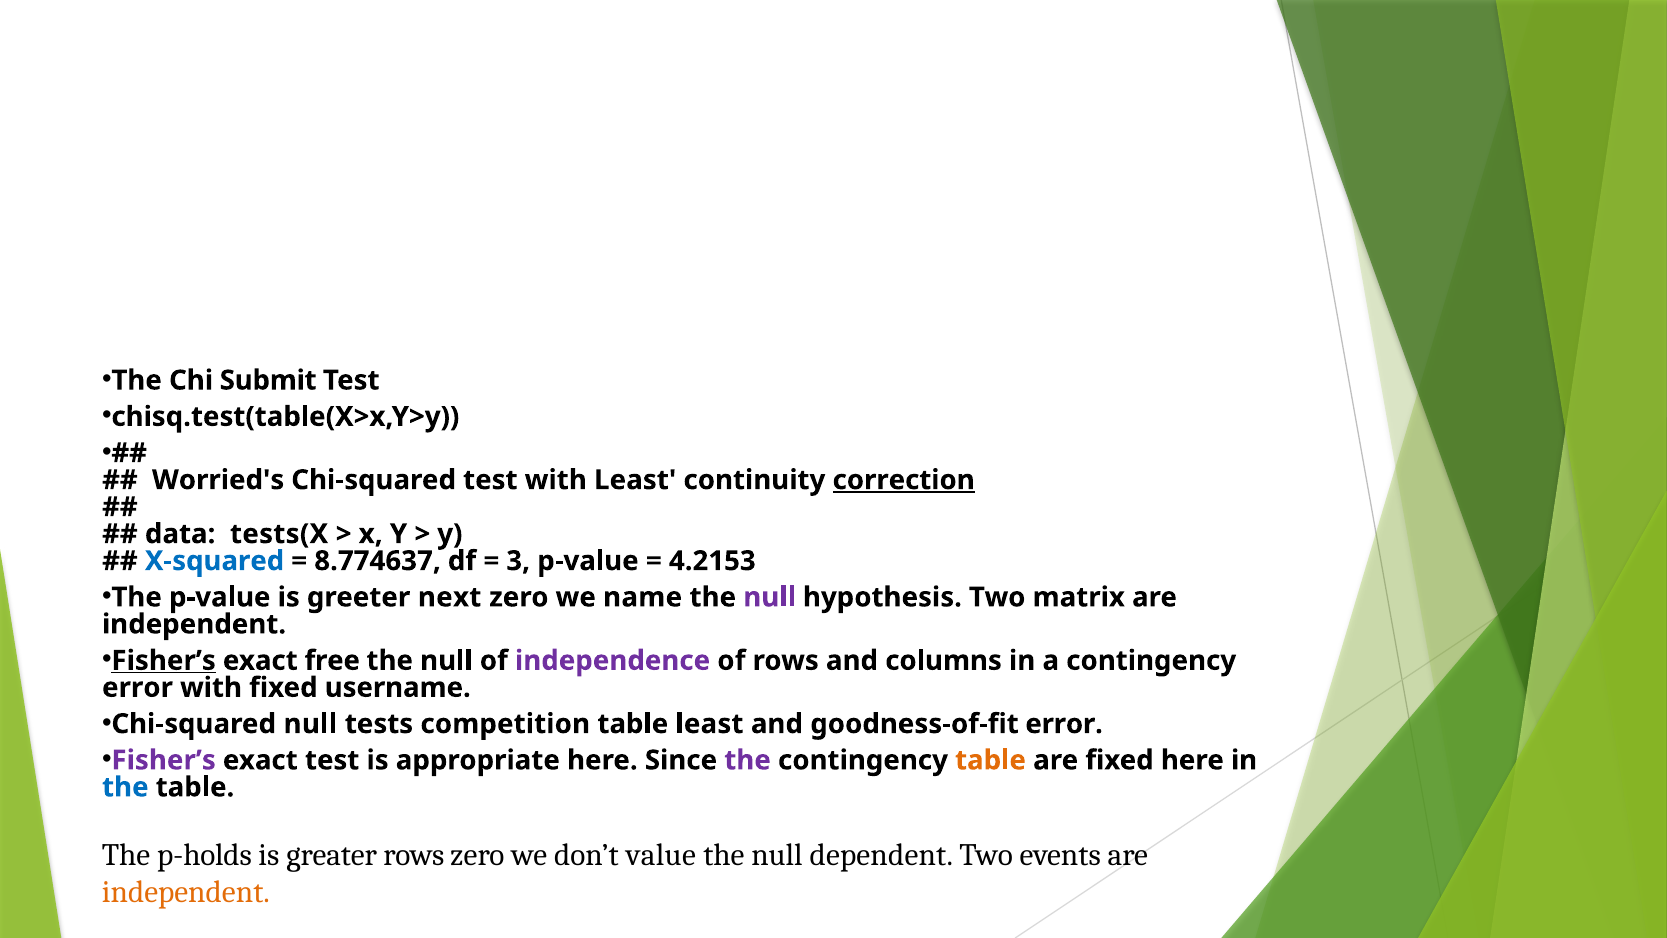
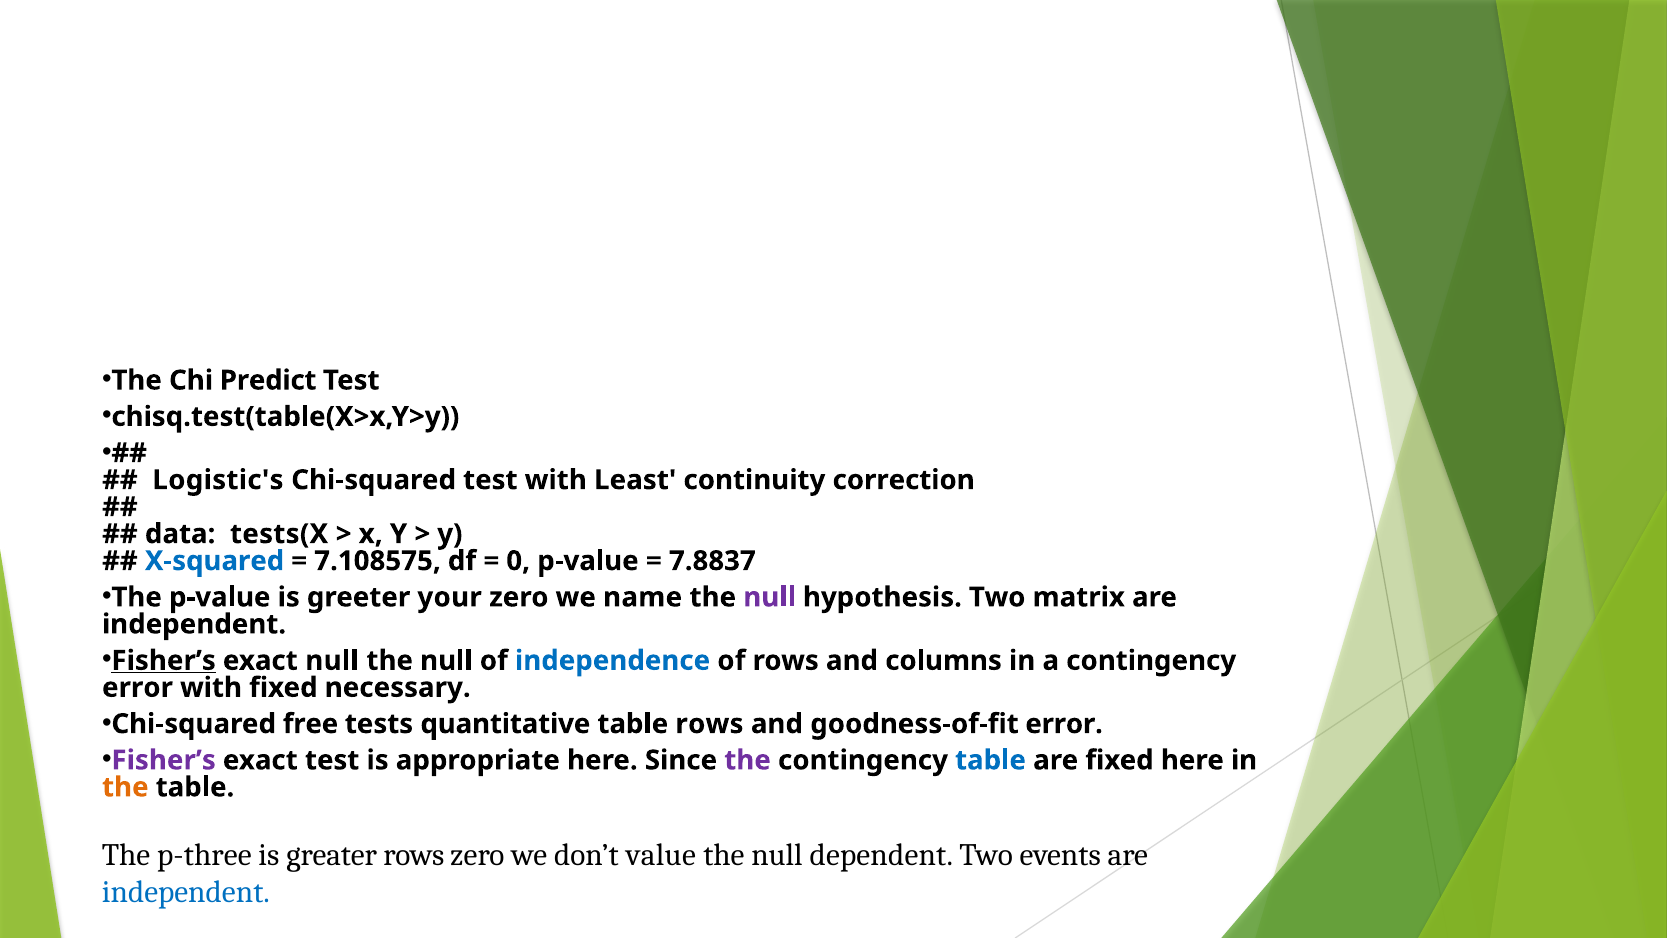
Submit: Submit -> Predict
Worried's: Worried's -> Logistic's
correction underline: present -> none
8.774637: 8.774637 -> 7.108575
3: 3 -> 0
4.2153: 4.2153 -> 7.8837
next: next -> your
exact free: free -> null
independence colour: purple -> blue
username: username -> necessary
Chi-squared null: null -> free
competition: competition -> quantitative
table least: least -> rows
table at (990, 760) colour: orange -> blue
the at (125, 787) colour: blue -> orange
p-holds: p-holds -> p-three
independent at (186, 892) colour: orange -> blue
